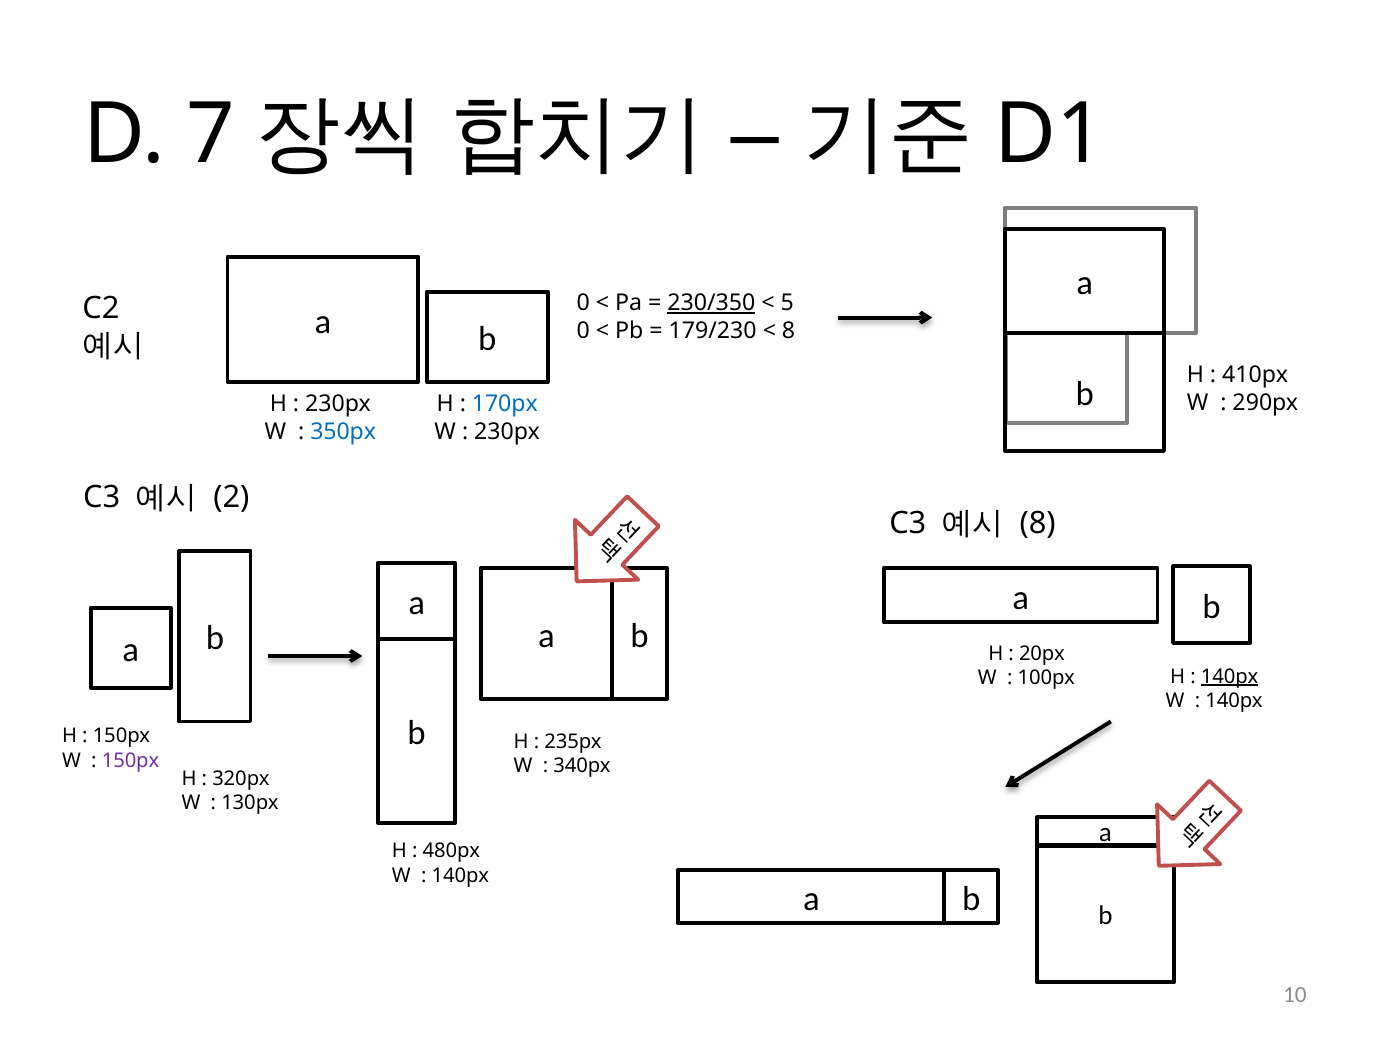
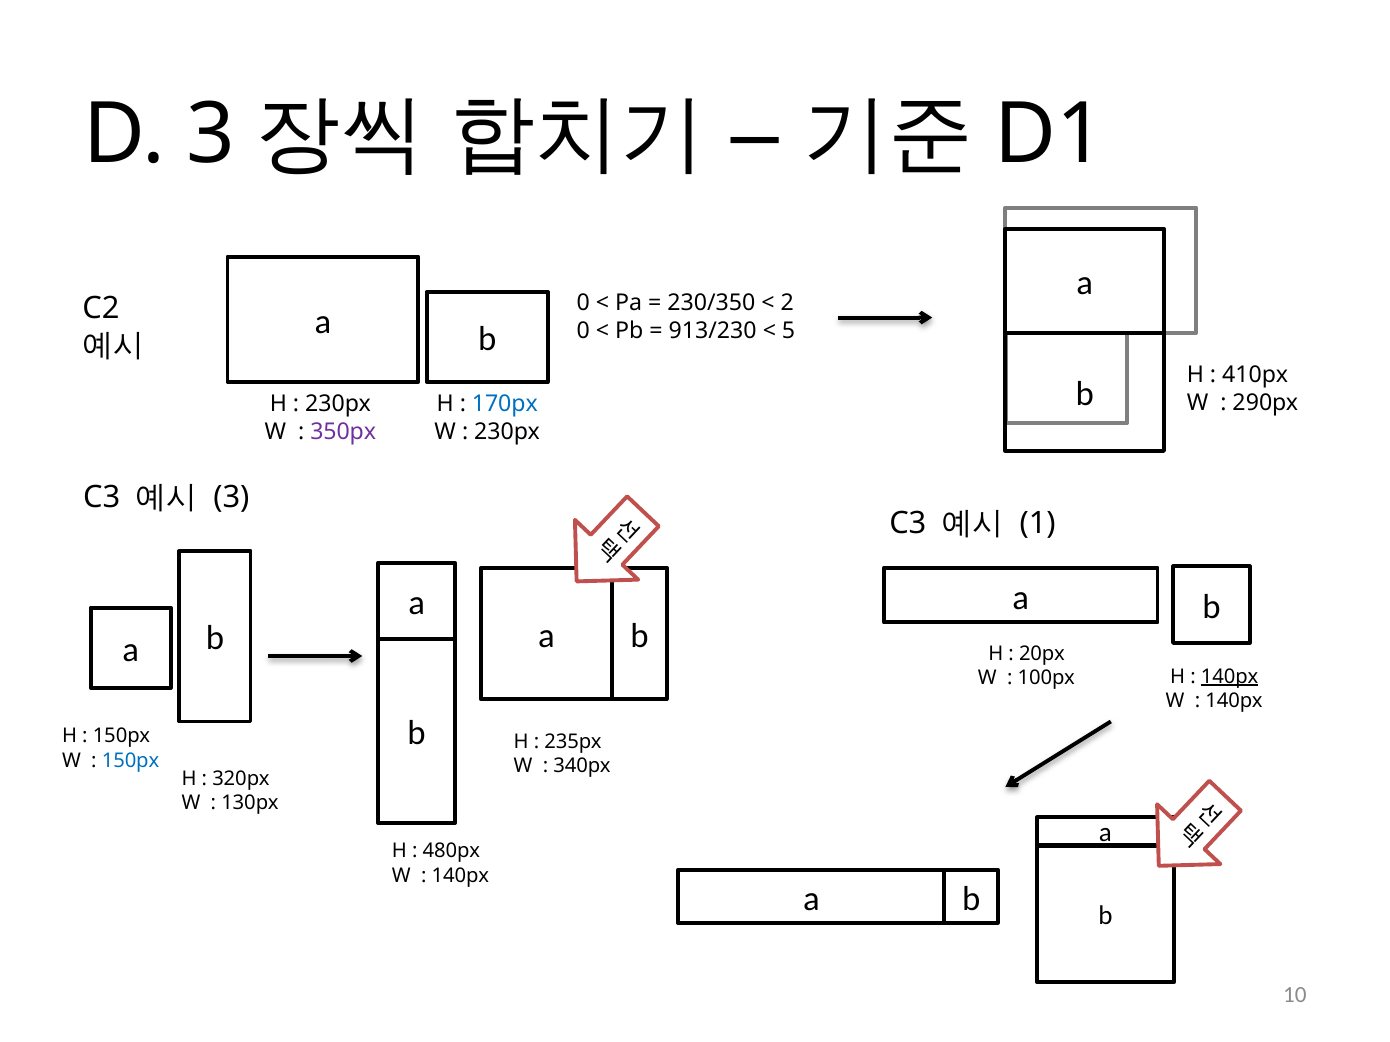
D 7: 7 -> 3
230/350 underline: present -> none
5: 5 -> 2
179/230: 179/230 -> 913/230
8 at (789, 331): 8 -> 5
350px colour: blue -> purple
2 at (231, 498): 2 -> 3
8 at (1038, 523): 8 -> 1
150px at (131, 761) colour: purple -> blue
